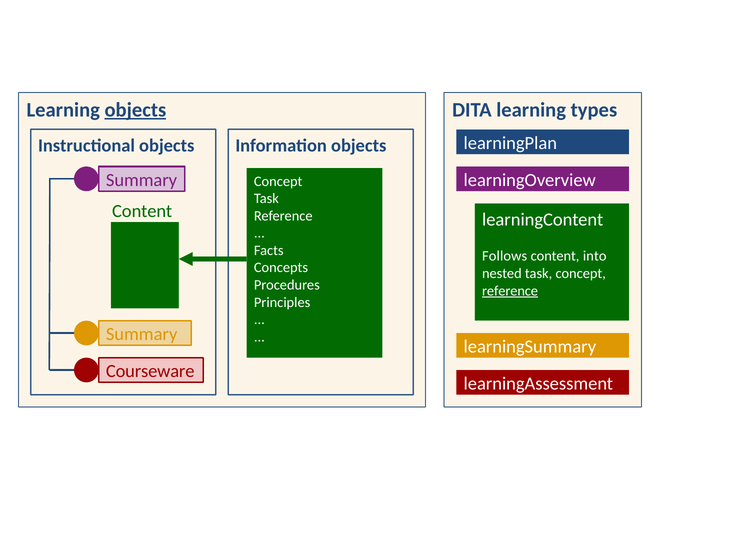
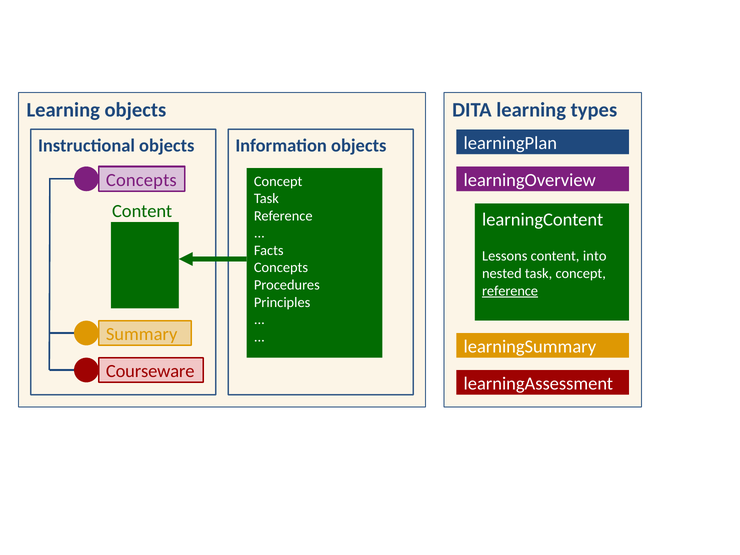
objects at (135, 110) underline: present -> none
Summary at (141, 180): Summary -> Concepts
Follows: Follows -> Lessons
